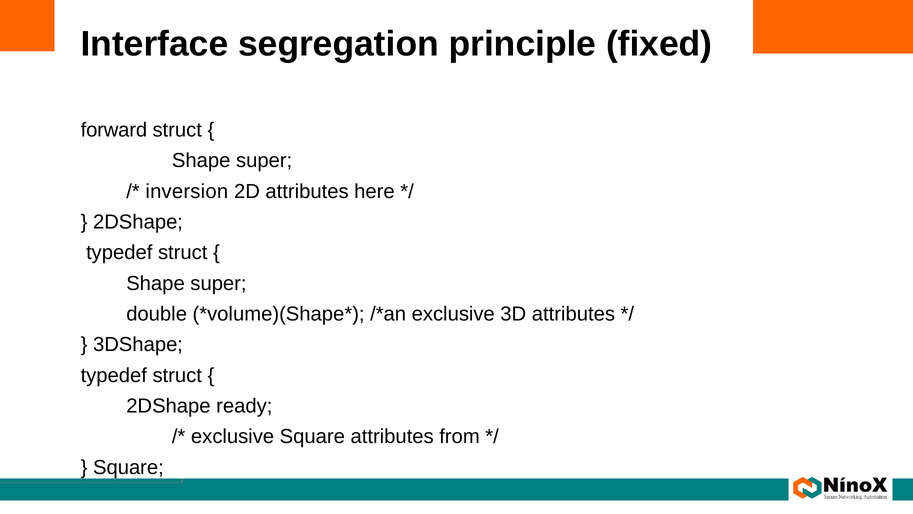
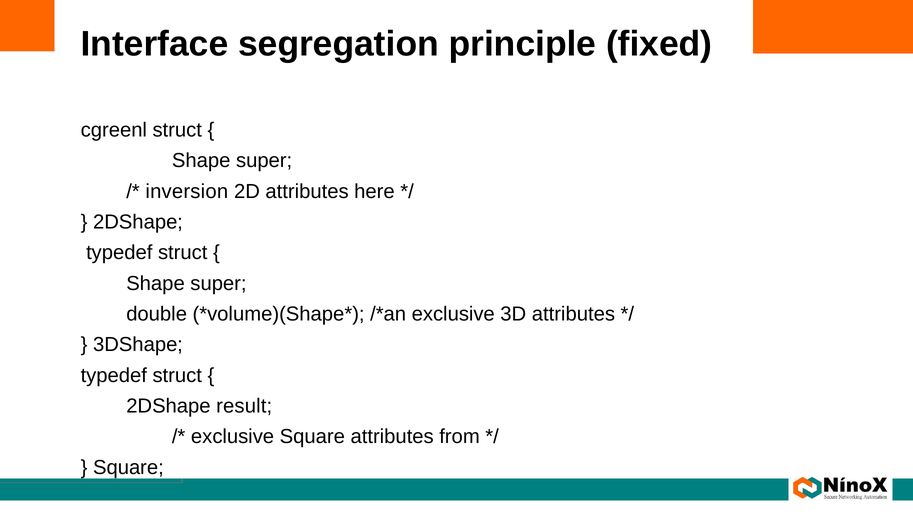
forward: forward -> cgreenl
ready: ready -> result
